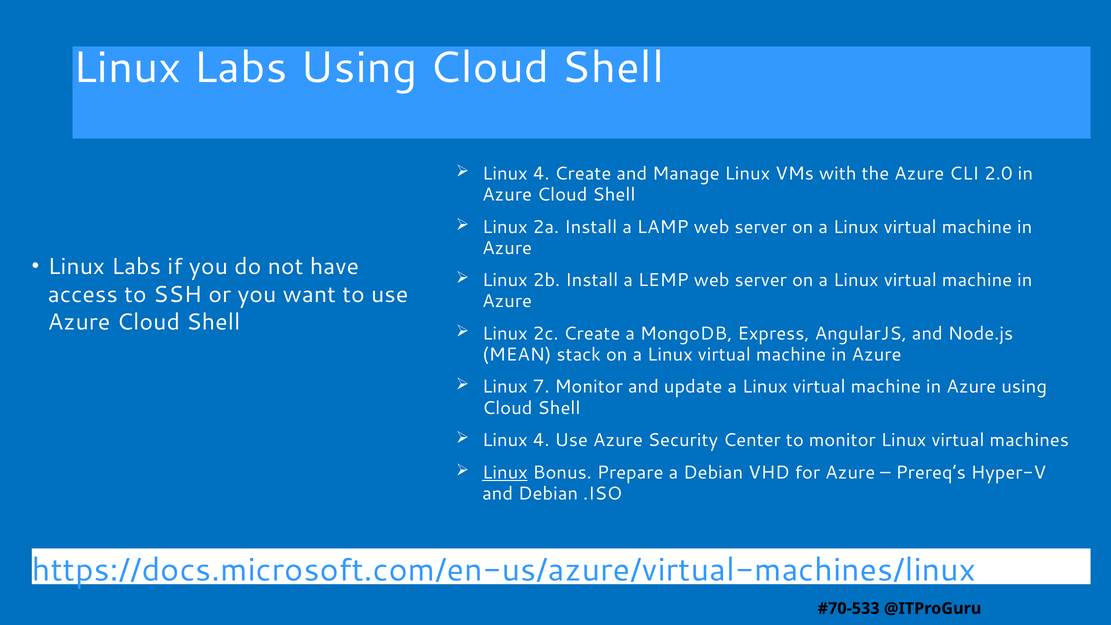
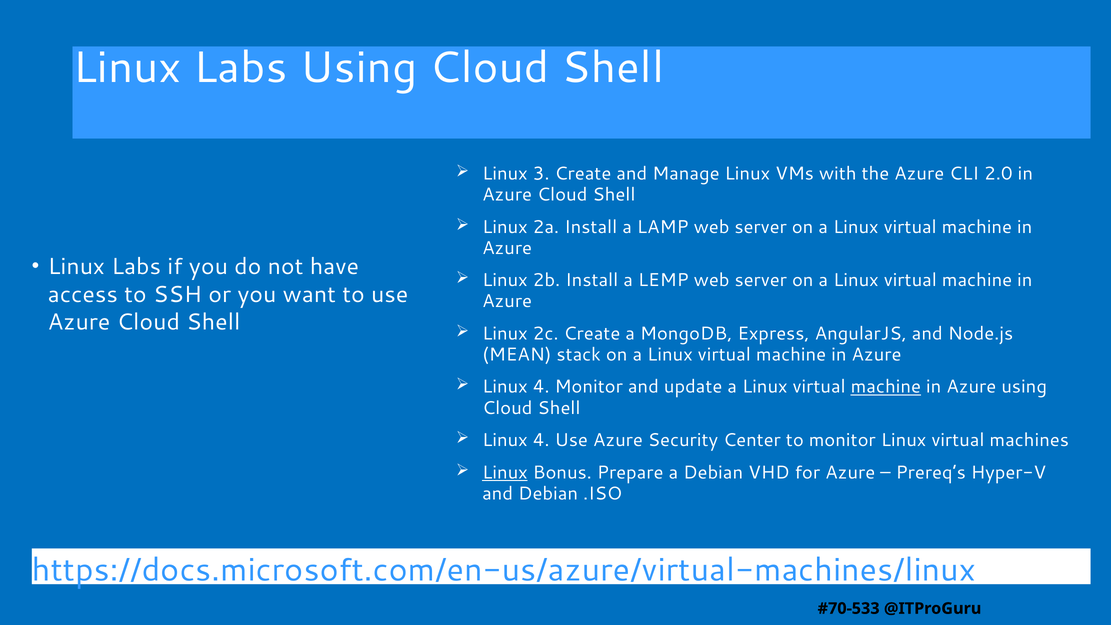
4 at (541, 174): 4 -> 3
7 at (541, 387): 7 -> 4
machine at (886, 387) underline: none -> present
